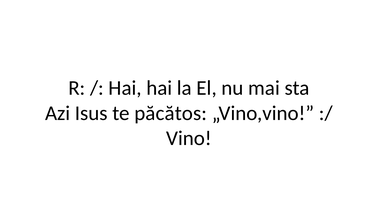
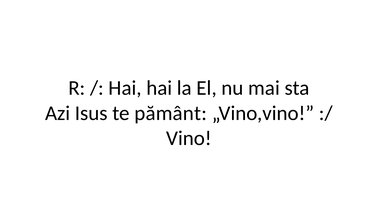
păcătos: păcătos -> pământ
